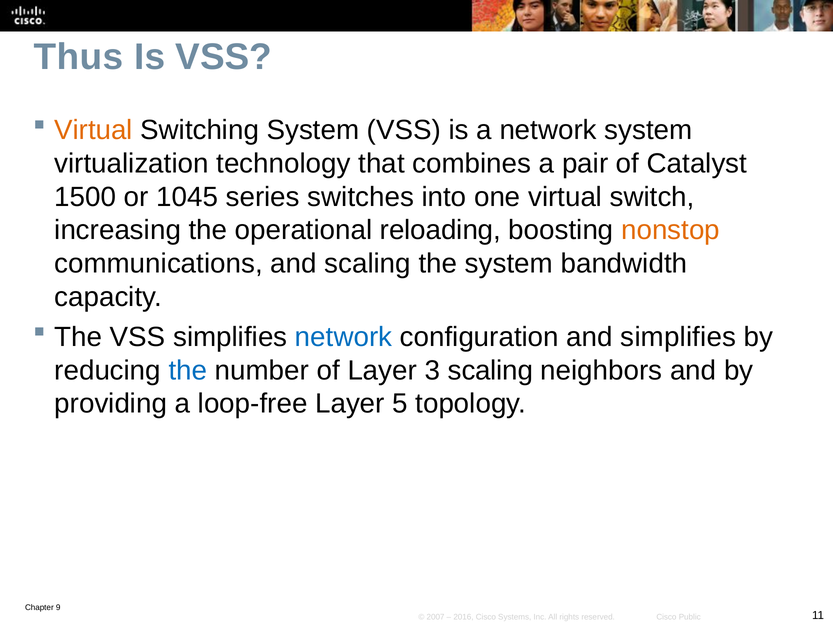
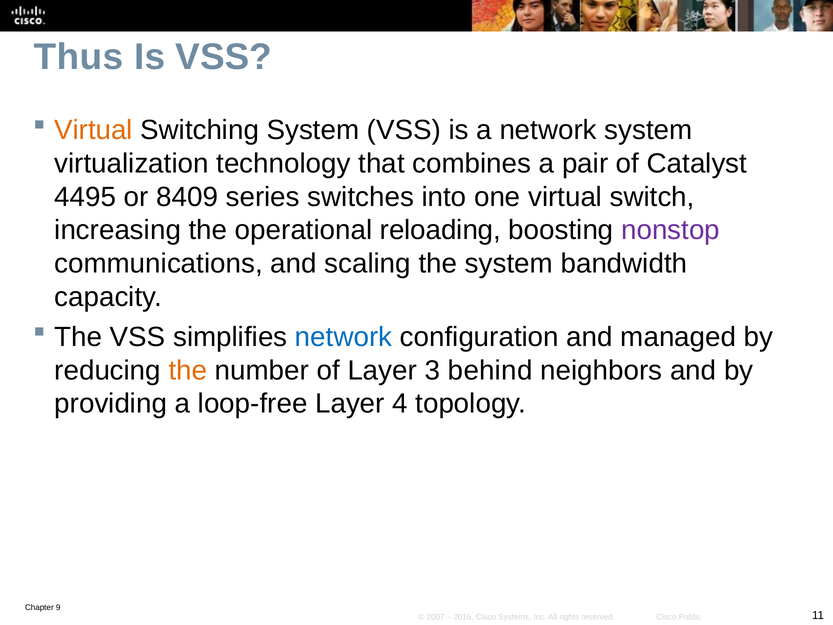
1500: 1500 -> 4495
1045: 1045 -> 8409
nonstop colour: orange -> purple
and simplifies: simplifies -> managed
the at (188, 370) colour: blue -> orange
3 scaling: scaling -> behind
5: 5 -> 4
